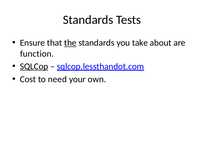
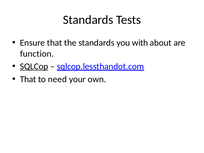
the underline: present -> none
take: take -> with
Cost at (28, 79): Cost -> That
